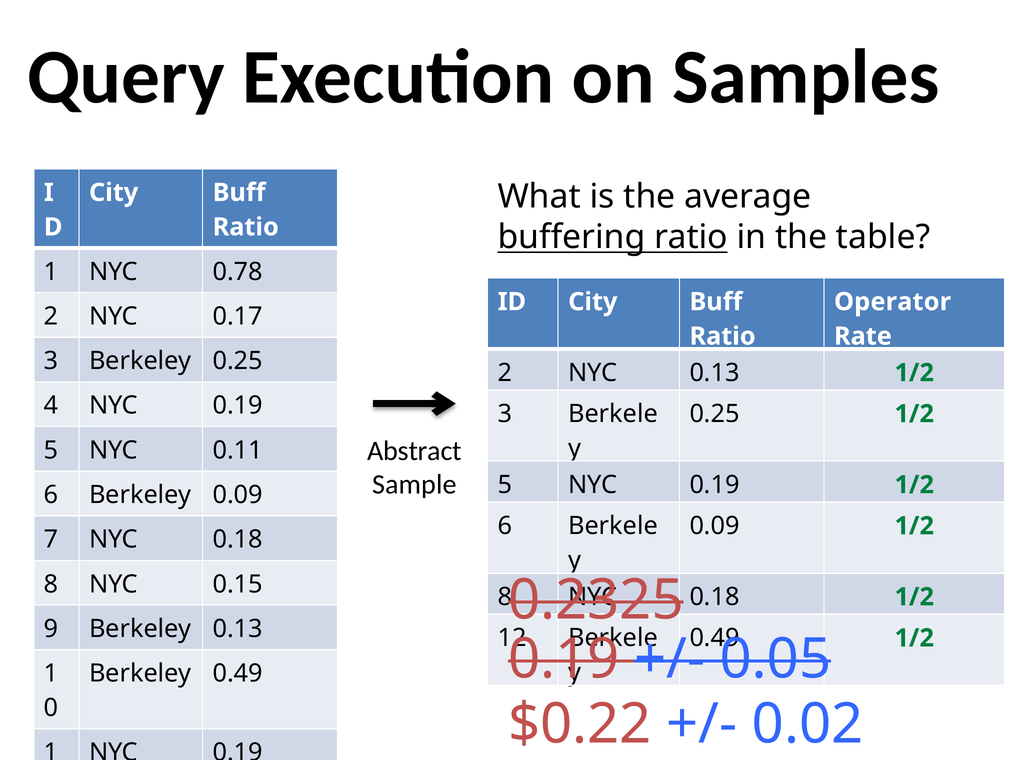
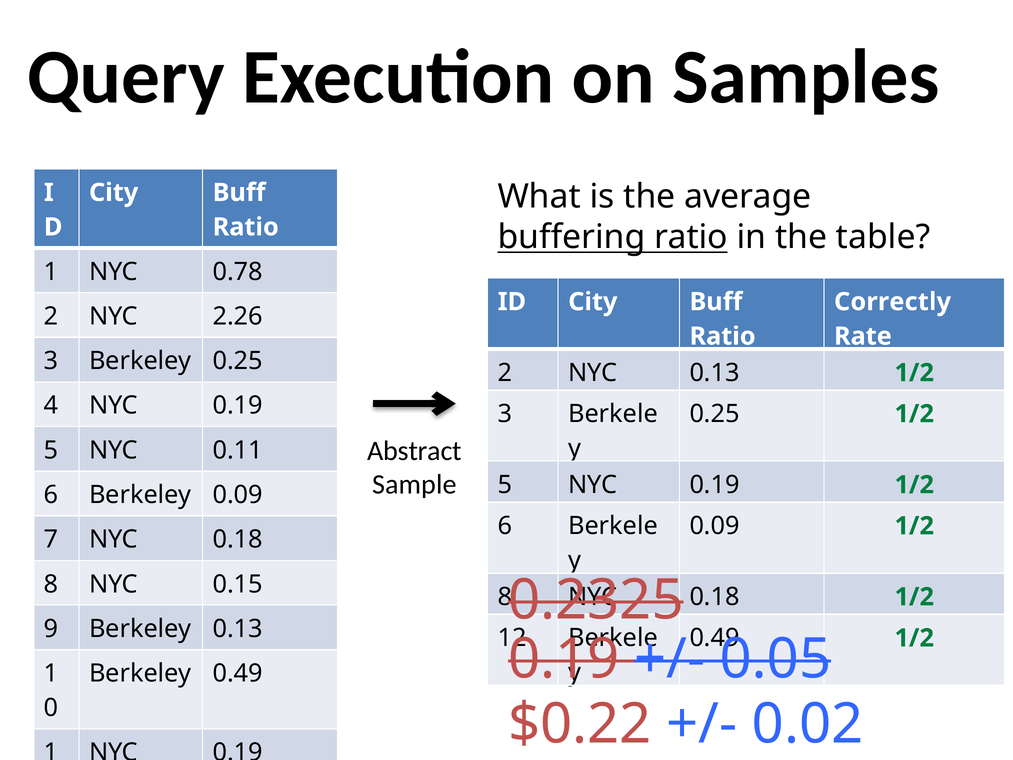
Operator: Operator -> Correctly
0.17: 0.17 -> 2.26
